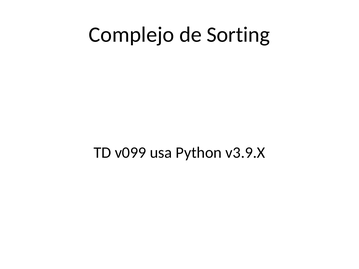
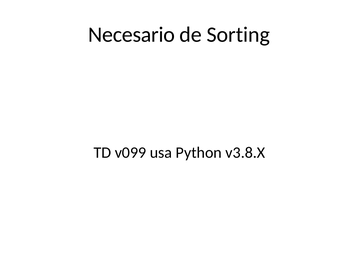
Complejo: Complejo -> Necesario
v3.9.X: v3.9.X -> v3.8.X
